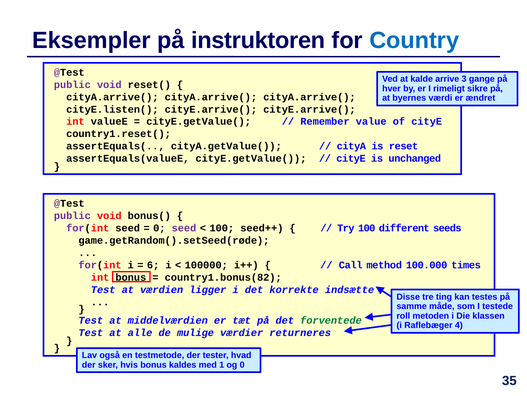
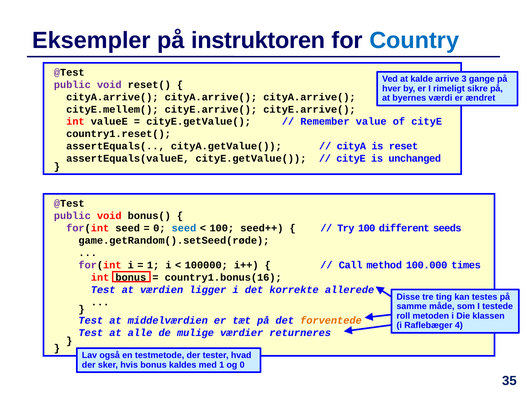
cityE.listen(: cityE.listen( -> cityE.mellem(
seed at (184, 228) colour: purple -> blue
6 at (153, 265): 6 -> 1
country1.bonus(82: country1.bonus(82 -> country1.bonus(16
indsætte: indsætte -> allerede
forventede colour: green -> orange
